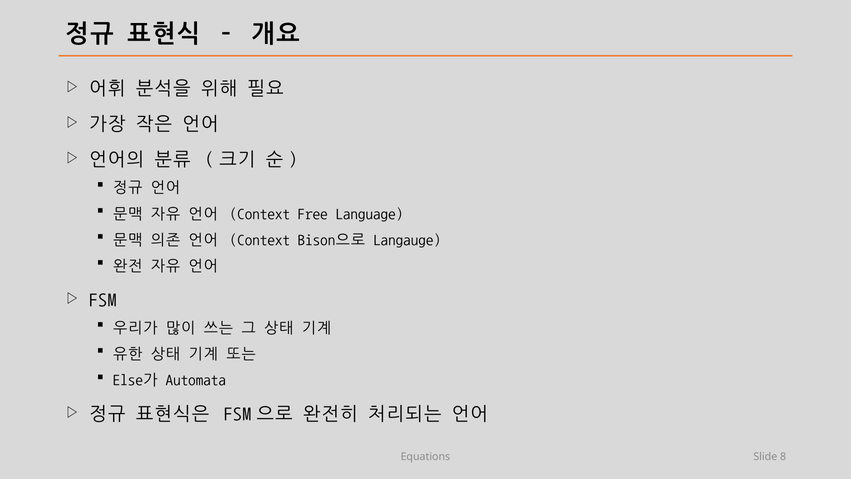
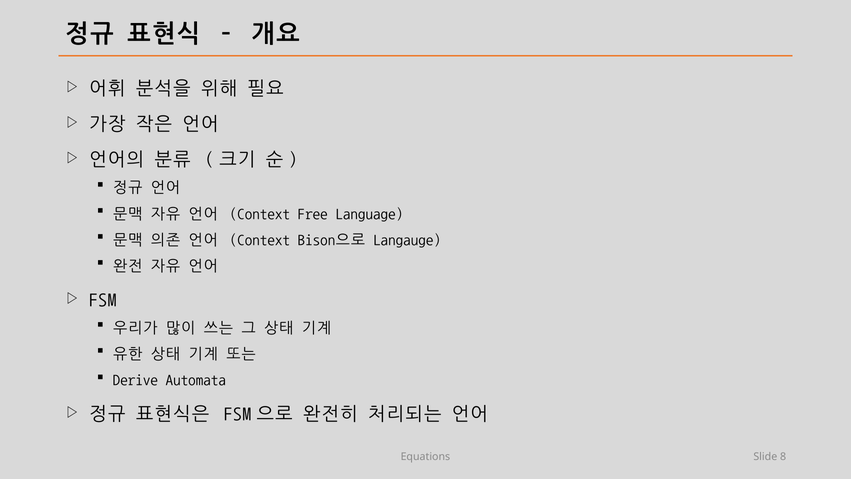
Else가: Else가 -> Derive
